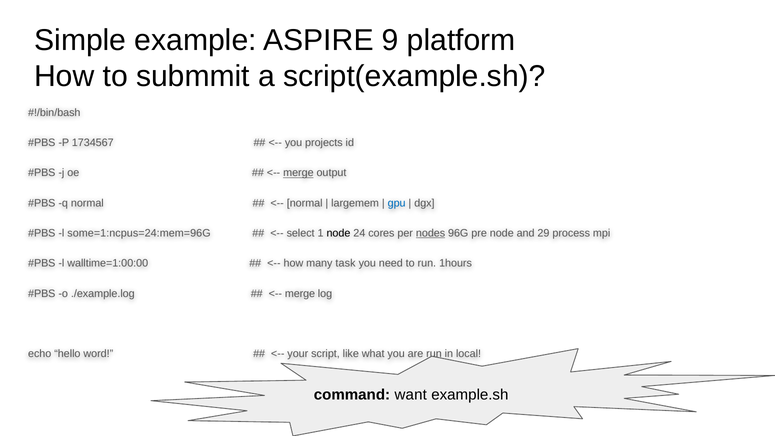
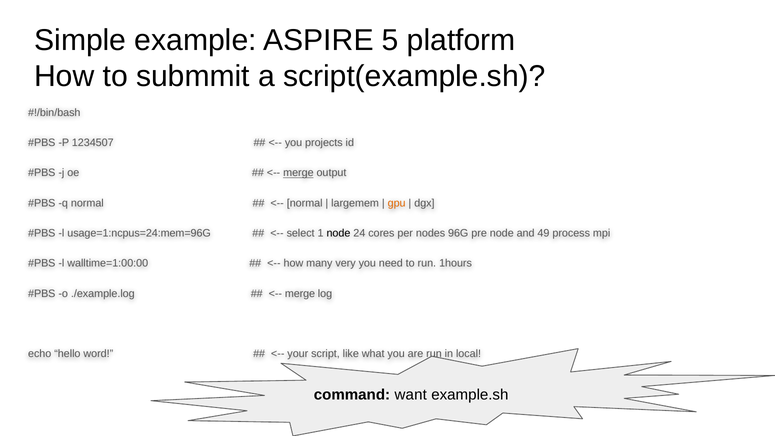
9: 9 -> 5
1734567: 1734567 -> 1234507
gpu colour: blue -> orange
some=1:ncpus=24:mem=96G: some=1:ncpus=24:mem=96G -> usage=1:ncpus=24:mem=96G
nodes underline: present -> none
29: 29 -> 49
task: task -> very
